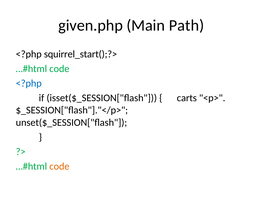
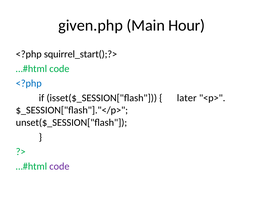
Path: Path -> Hour
carts: carts -> later
code at (59, 166) colour: orange -> purple
